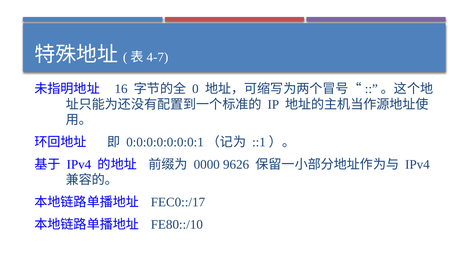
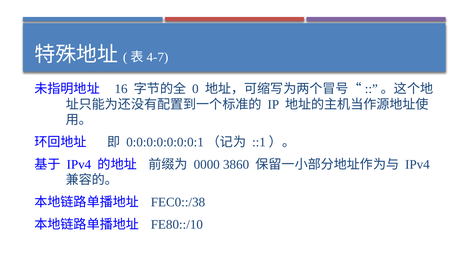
9626: 9626 -> 3860
FEC0::/17: FEC0::/17 -> FEC0::/38
